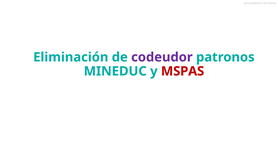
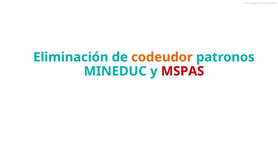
codeudor colour: purple -> orange
